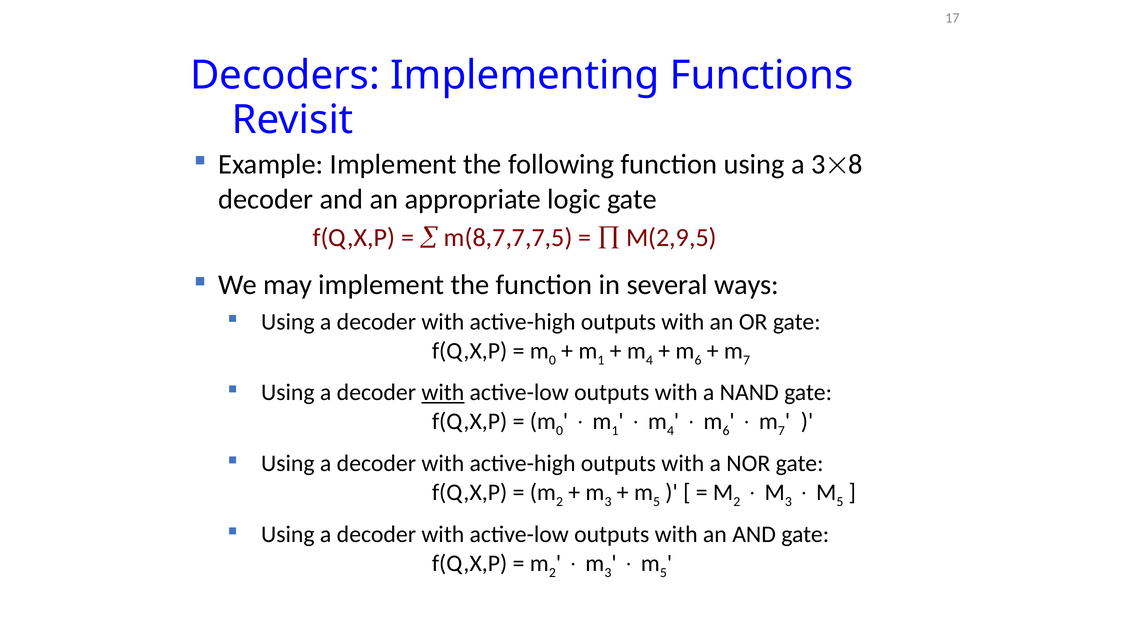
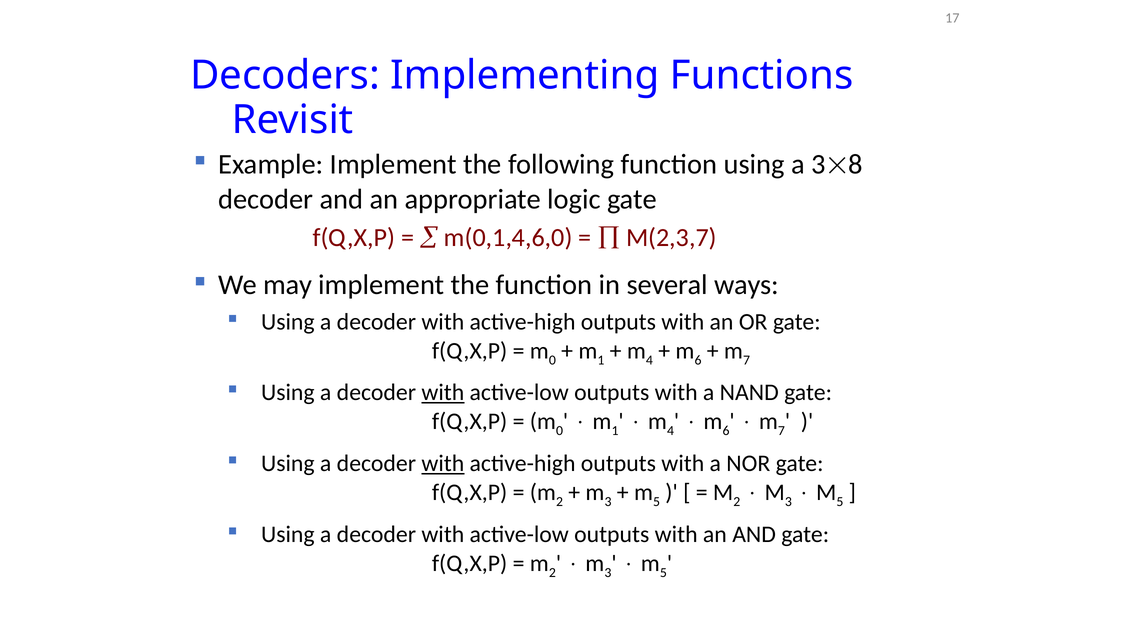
m(8,7,7,7,5: m(8,7,7,7,5 -> m(0,1,4,6,0
M(2,9,5: M(2,9,5 -> M(2,3,7
with at (443, 463) underline: none -> present
